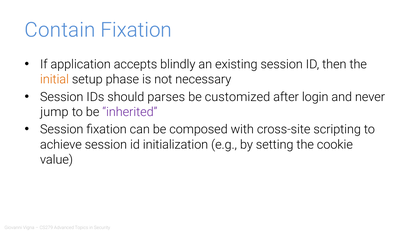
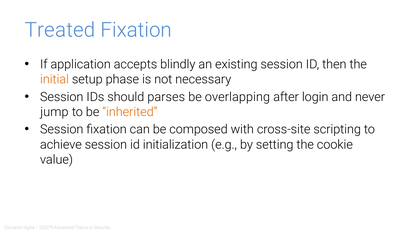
Contain: Contain -> Treated
customized: customized -> overlapping
inherited colour: purple -> orange
